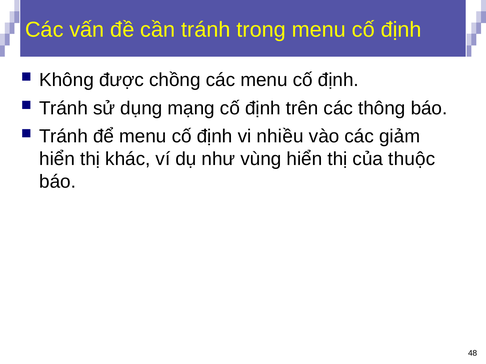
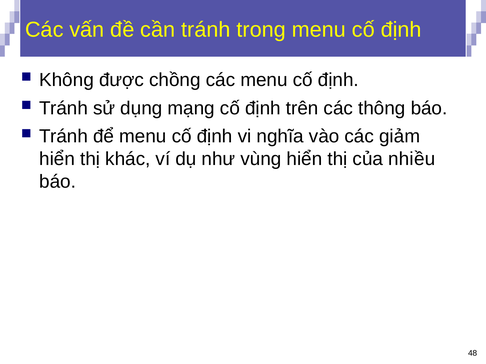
nhiều: nhiều -> nghĩa
thuộc: thuộc -> nhiều
